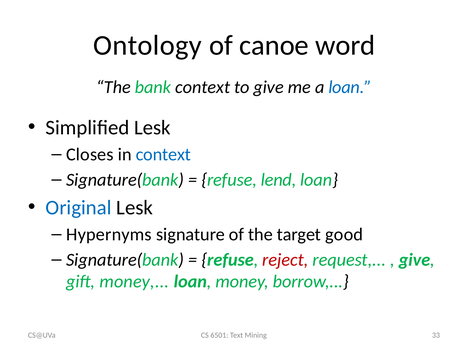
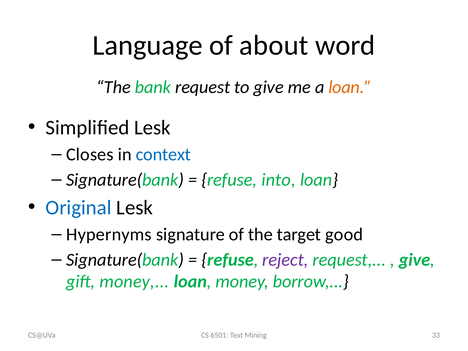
Ontology: Ontology -> Language
canoe: canoe -> about
bank context: context -> request
loan at (350, 87) colour: blue -> orange
lend: lend -> into
reject colour: red -> purple
